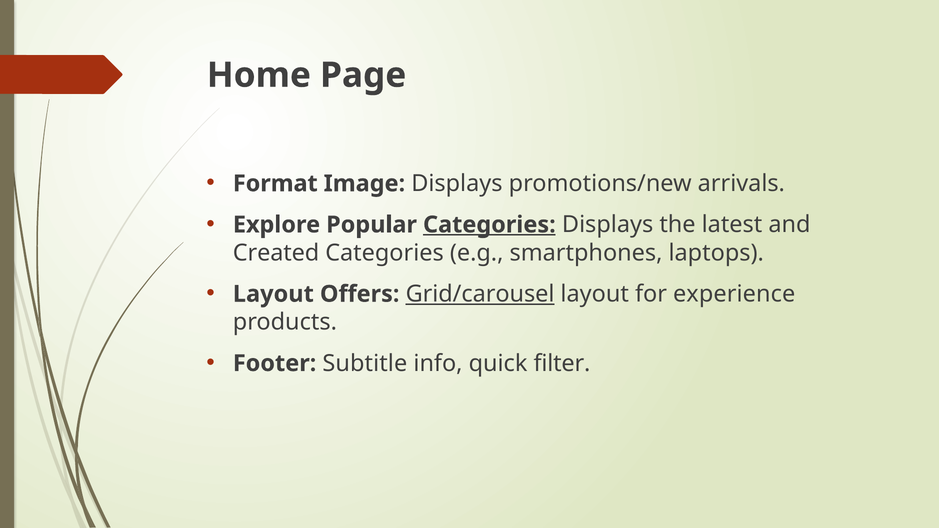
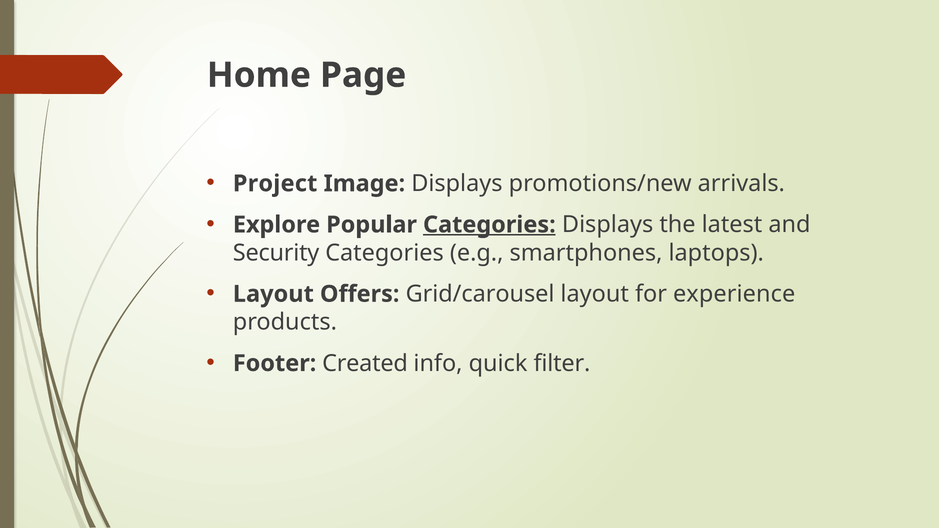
Format: Format -> Project
Created: Created -> Security
Grid/carousel underline: present -> none
Subtitle: Subtitle -> Created
